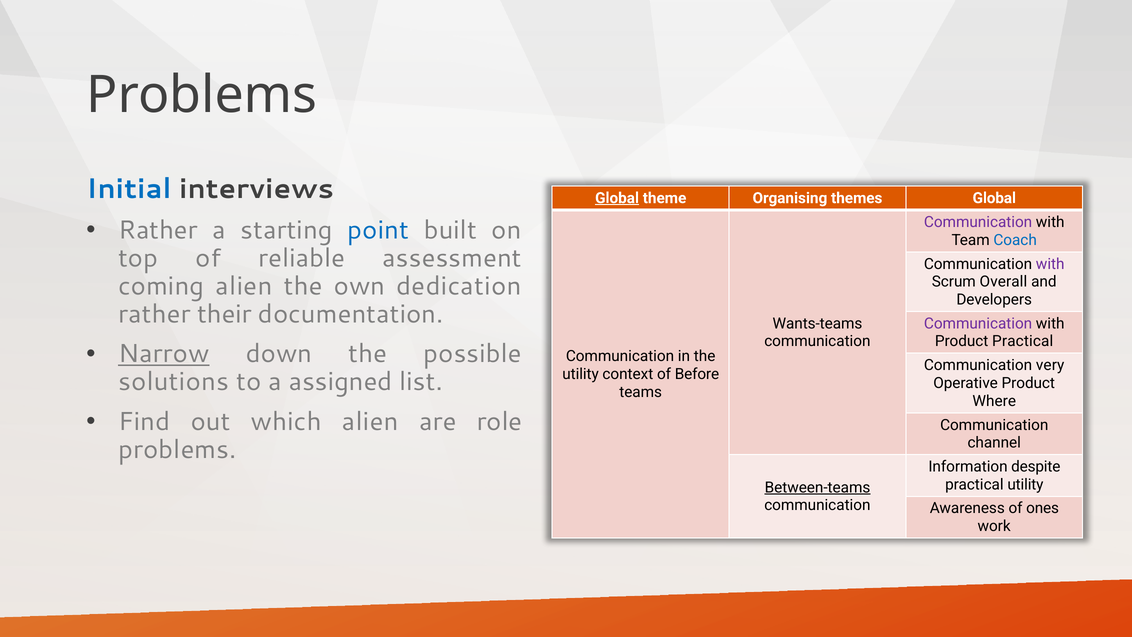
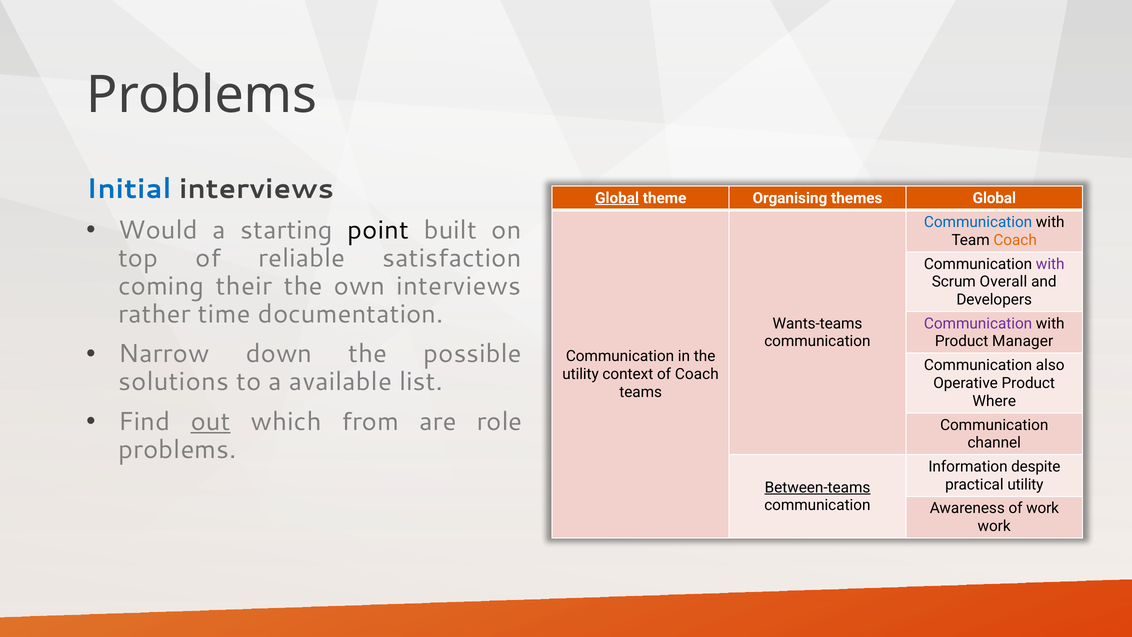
Communication at (978, 222) colour: purple -> blue
Rather at (158, 230): Rather -> Would
point colour: blue -> black
Coach at (1015, 240) colour: blue -> orange
assessment: assessment -> satisfaction
coming alien: alien -> their
own dedication: dedication -> interviews
their: their -> time
Product Practical: Practical -> Manager
Narrow underline: present -> none
very: very -> also
of Before: Before -> Coach
assigned: assigned -> available
out underline: none -> present
which alien: alien -> from
of ones: ones -> work
